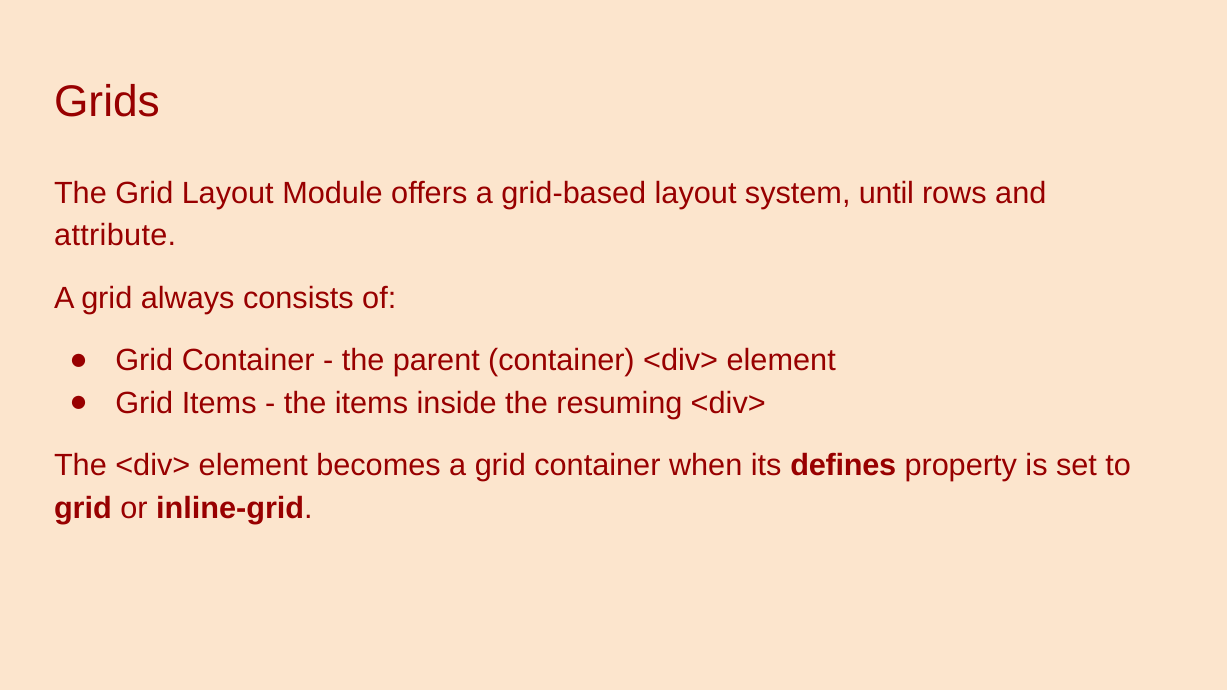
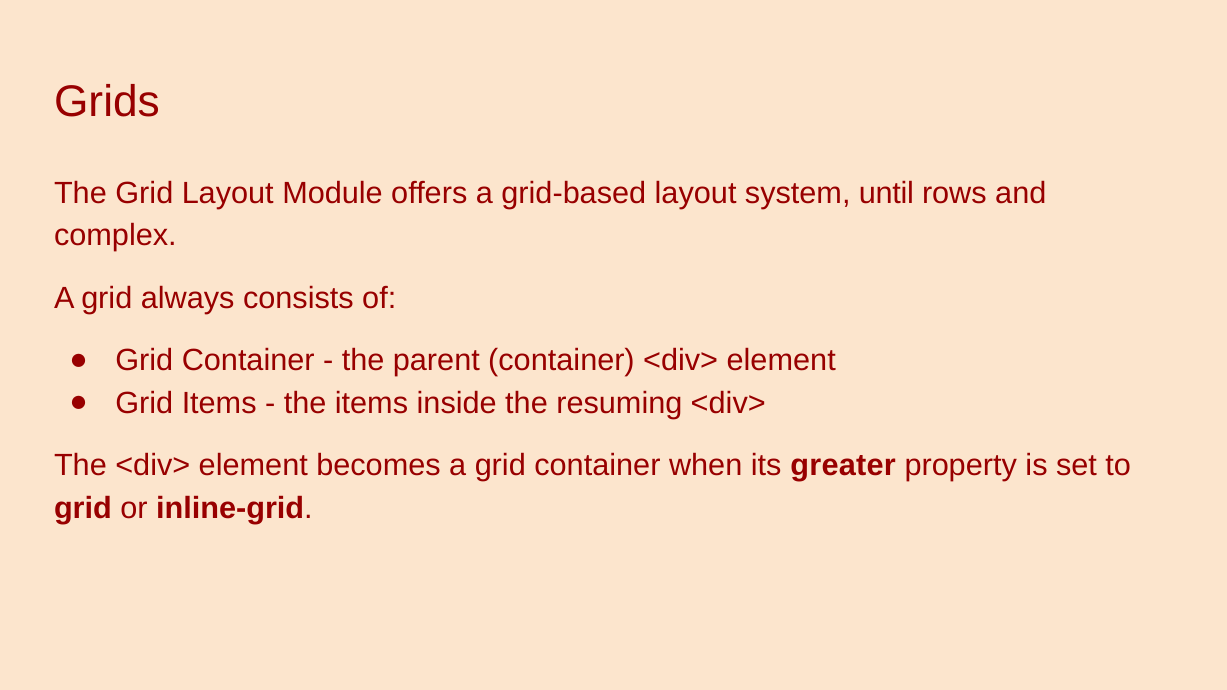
attribute: attribute -> complex
defines: defines -> greater
